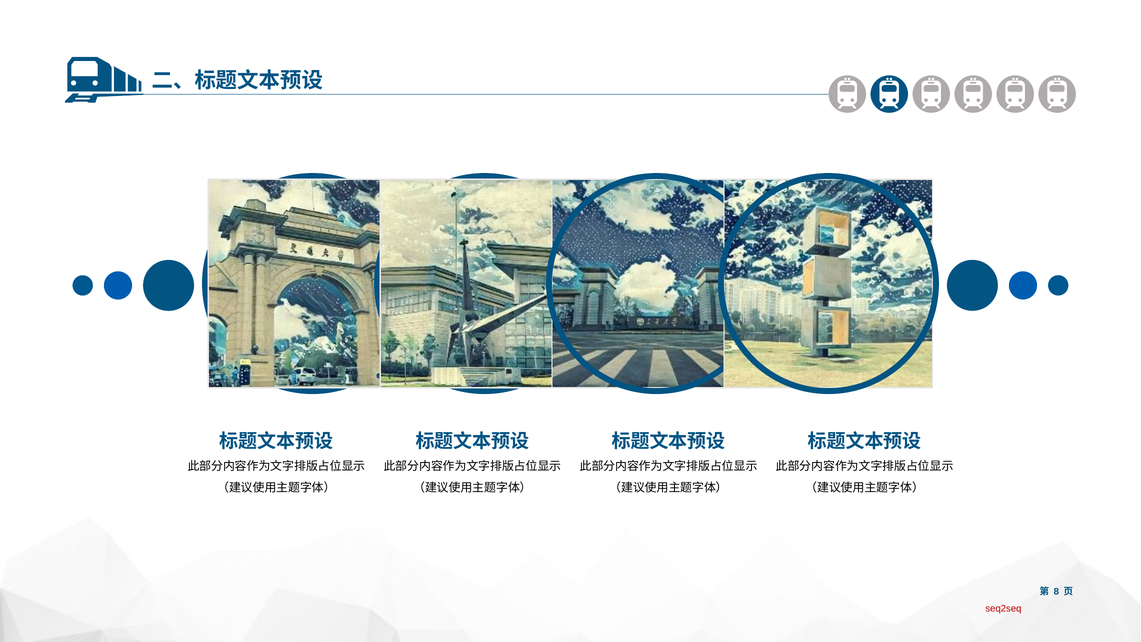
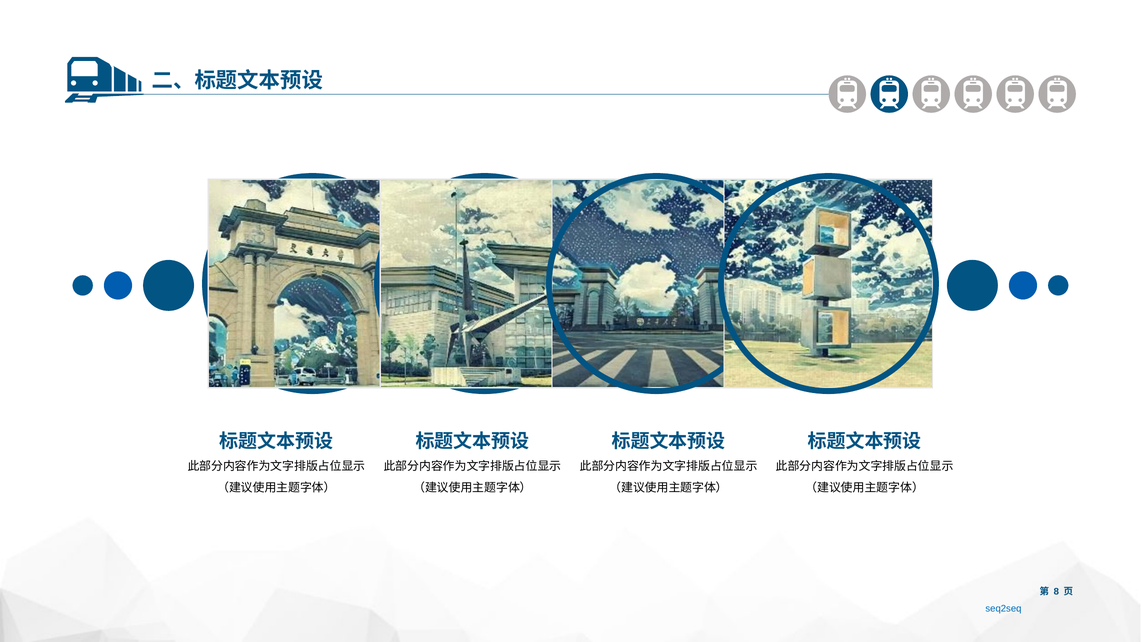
seq2seq colour: red -> blue
